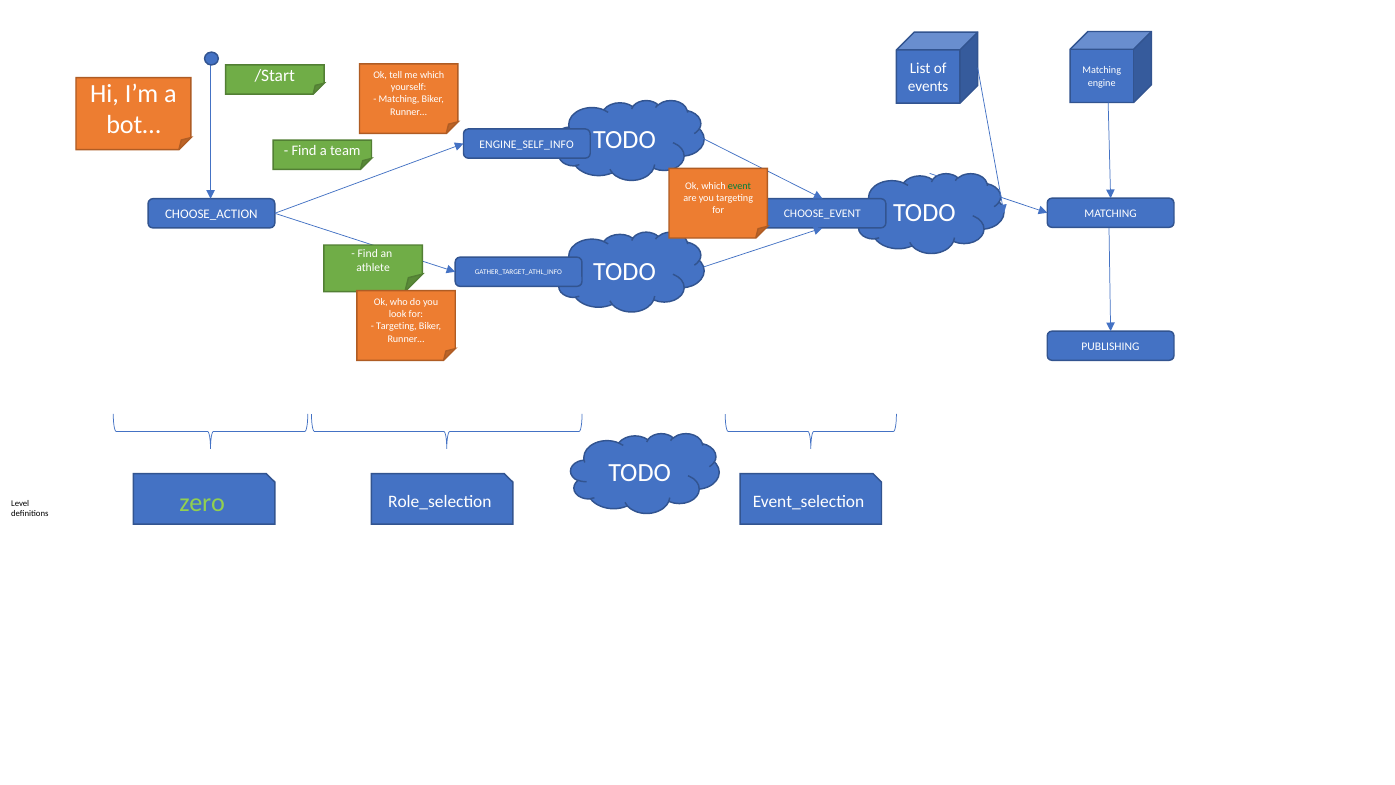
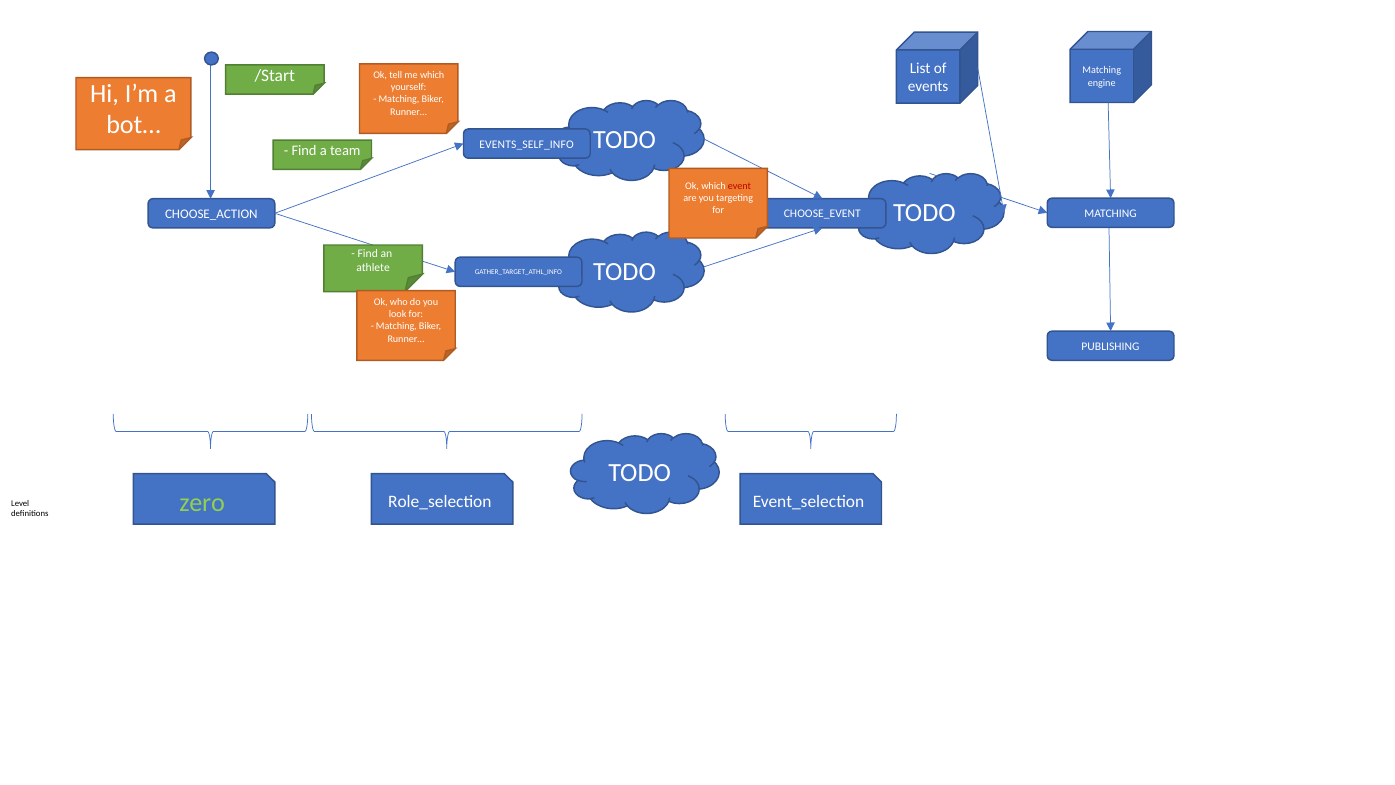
ENGINE_SELF_INFO: ENGINE_SELF_INFO -> EVENTS_SELF_INFO
event colour: green -> red
Targeting at (396, 326): Targeting -> Matching
